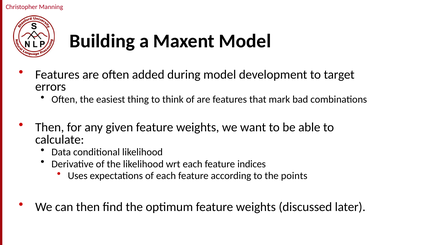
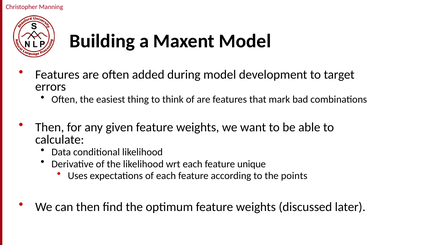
indices: indices -> unique
